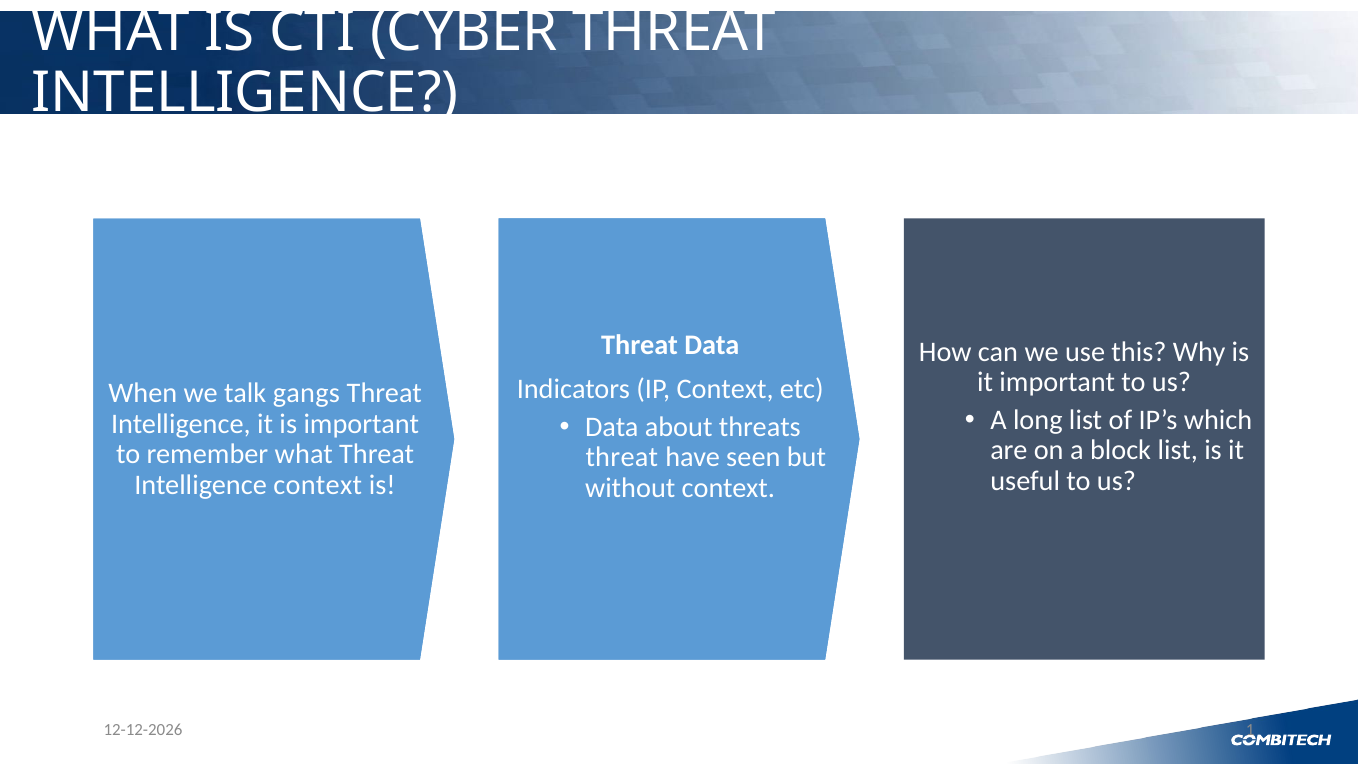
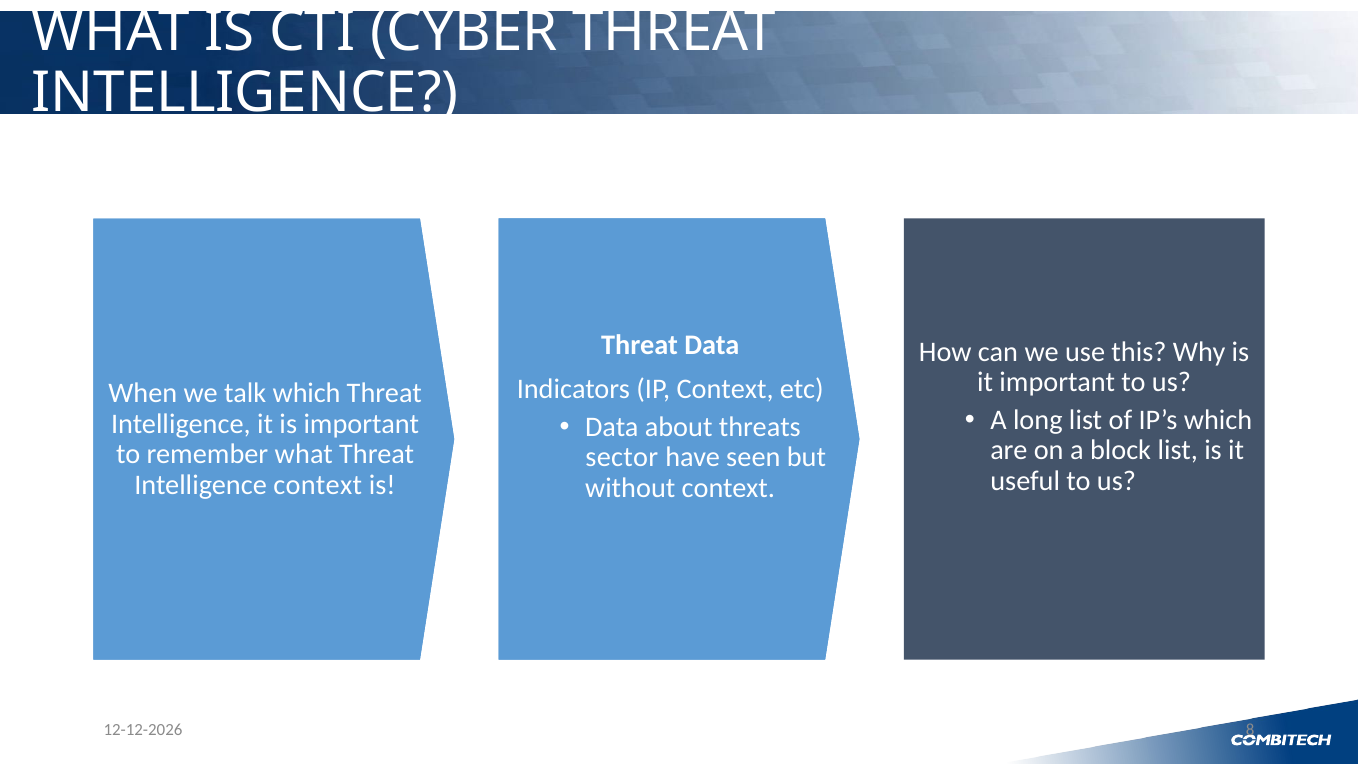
talk gangs: gangs -> which
threat at (622, 458): threat -> sector
1: 1 -> 8
